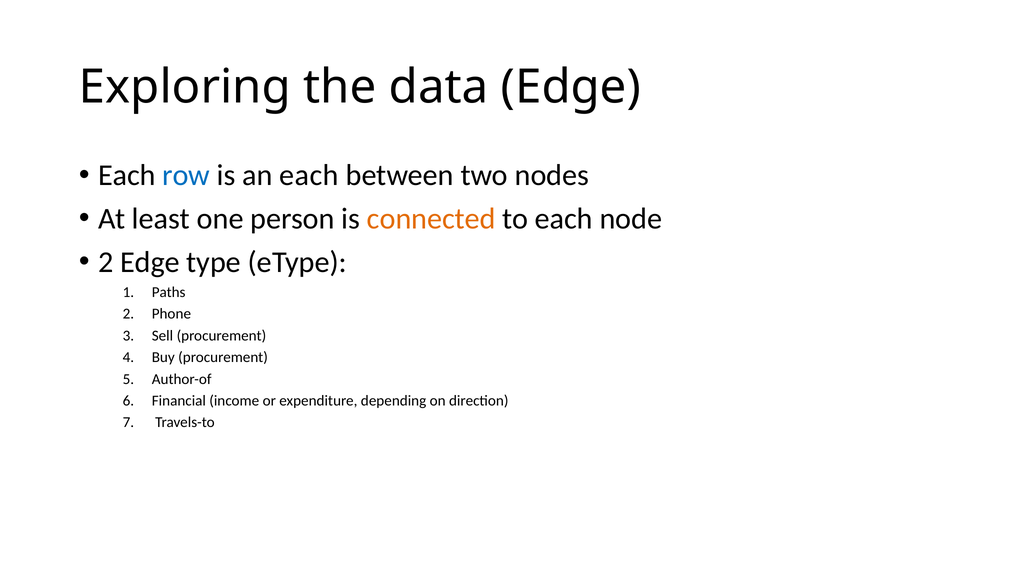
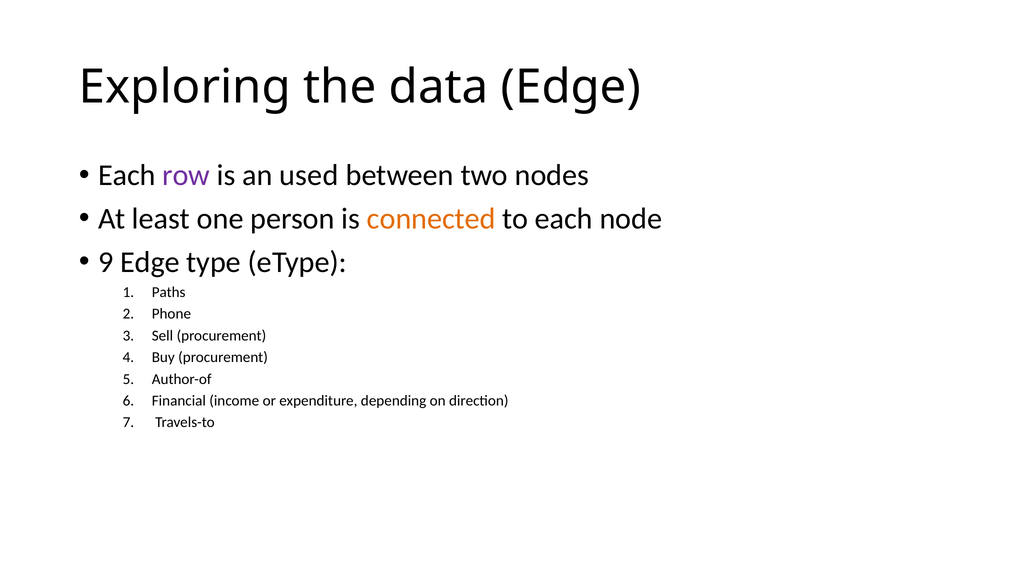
row colour: blue -> purple
an each: each -> used
2 at (106, 262): 2 -> 9
